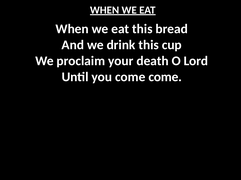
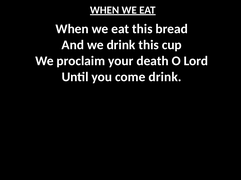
come come: come -> drink
